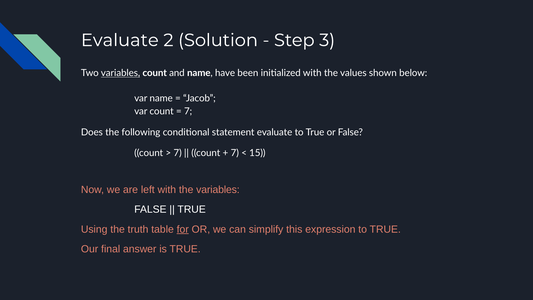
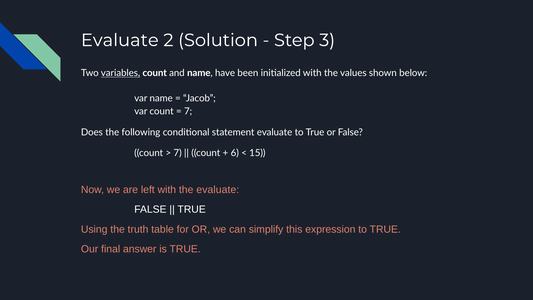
7 at (235, 153): 7 -> 6
the variables: variables -> evaluate
for underline: present -> none
